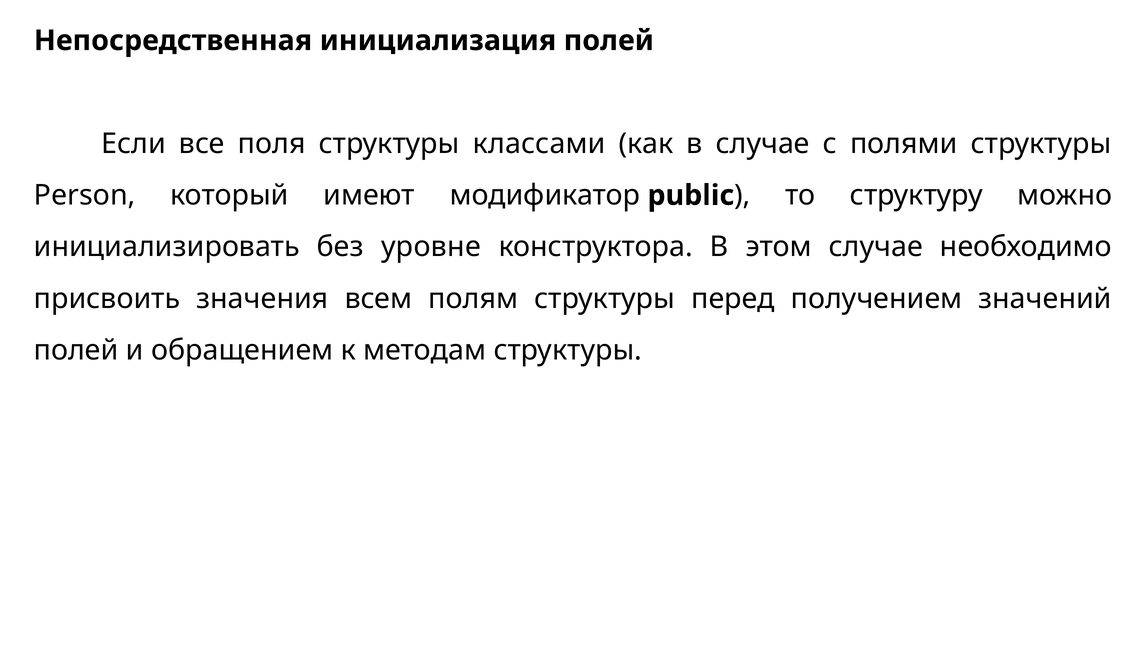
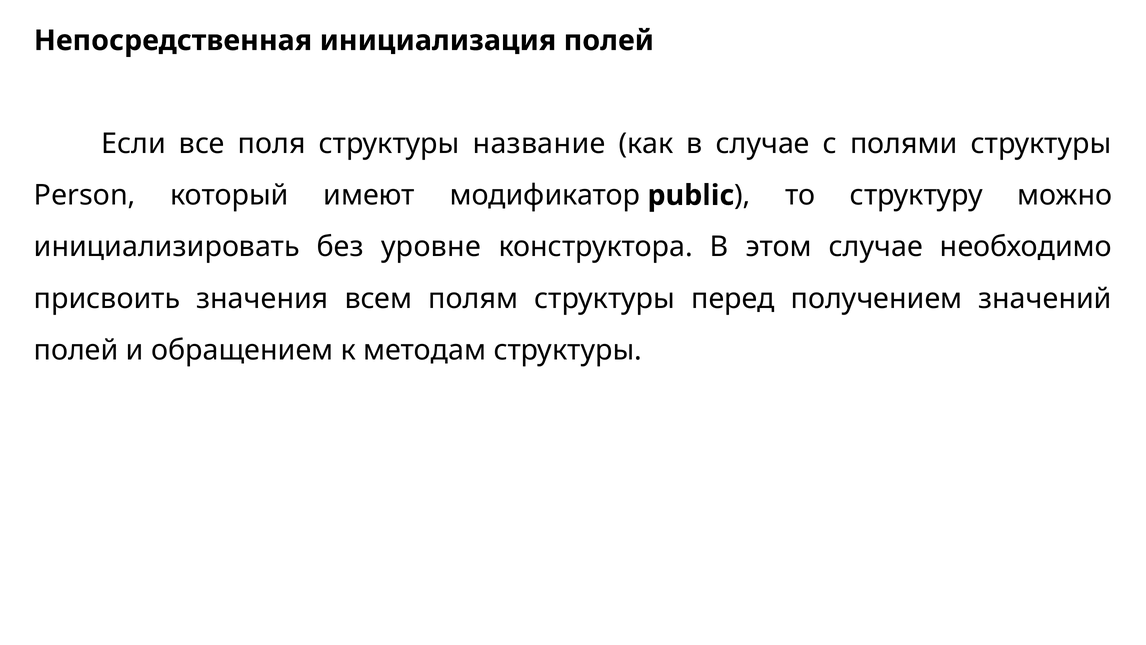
классами: классами -> название
